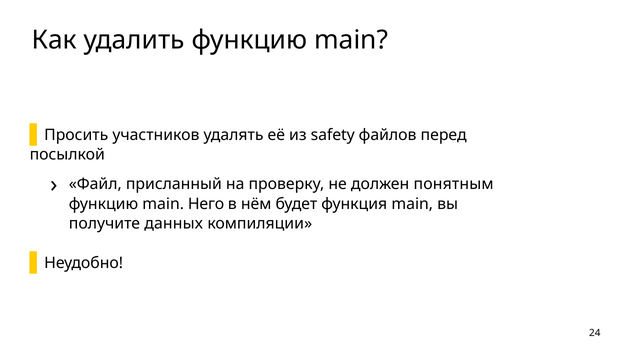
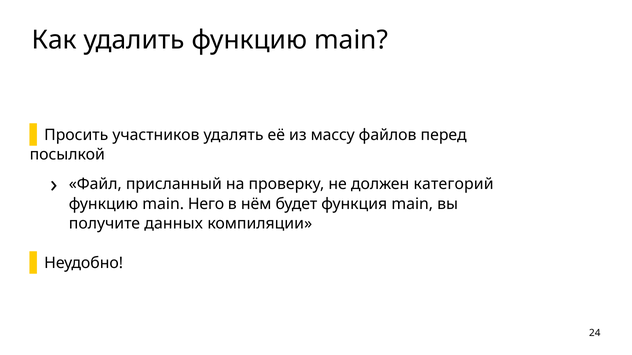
safety: safety -> массу
понятным: понятным -> категорий
